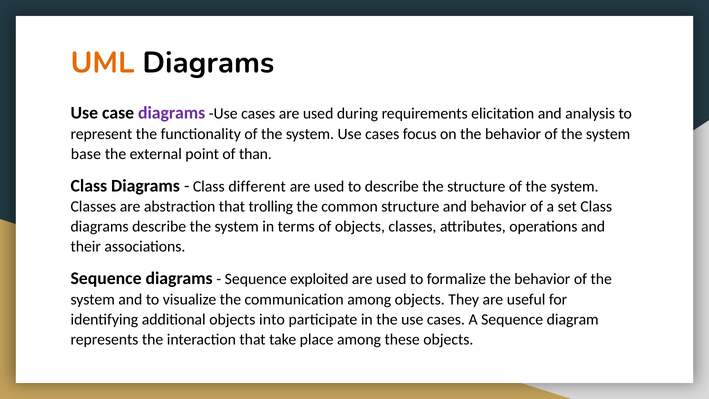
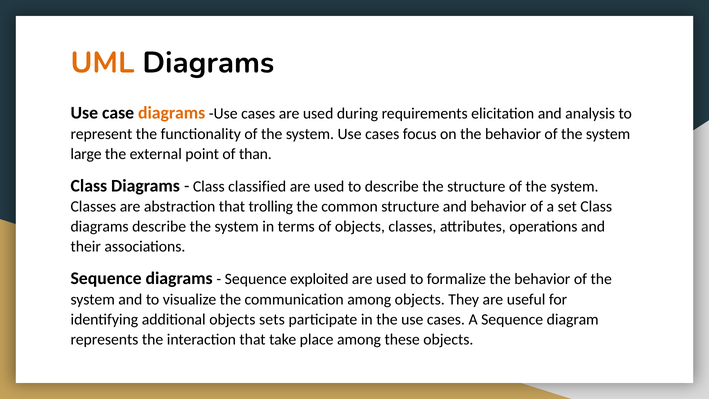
diagrams at (172, 113) colour: purple -> orange
base: base -> large
different: different -> classified
into: into -> sets
